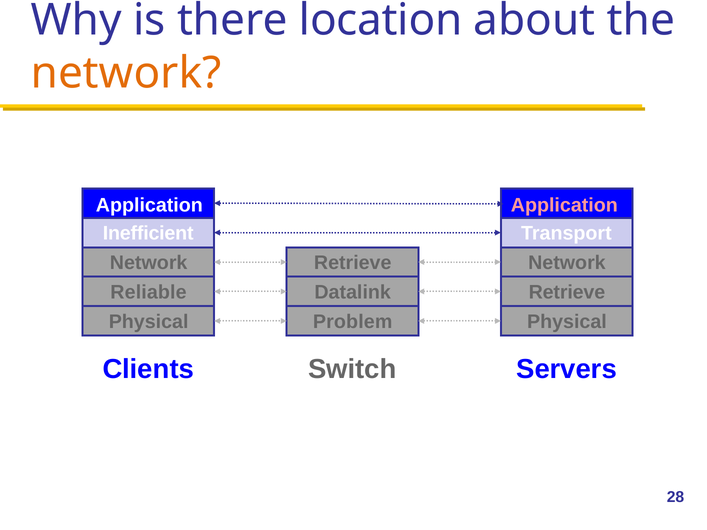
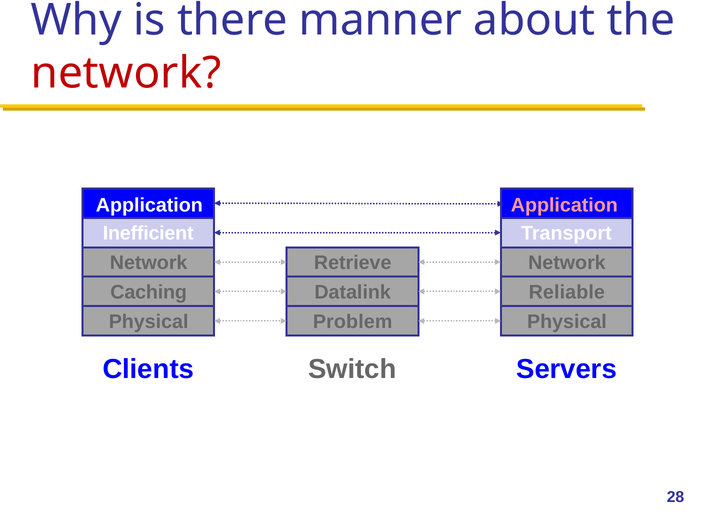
location: location -> manner
network at (126, 73) colour: orange -> red
Reliable: Reliable -> Caching
Retrieve at (567, 292): Retrieve -> Reliable
